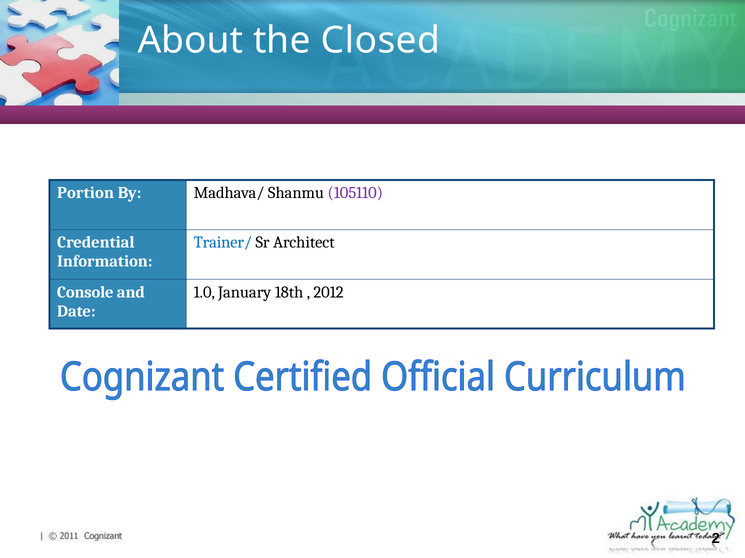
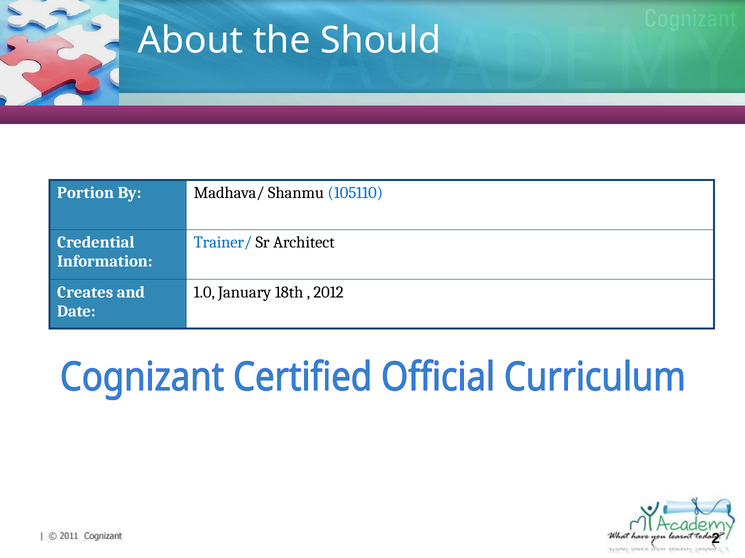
Closed: Closed -> Should
105110 colour: purple -> blue
Console: Console -> Creates
